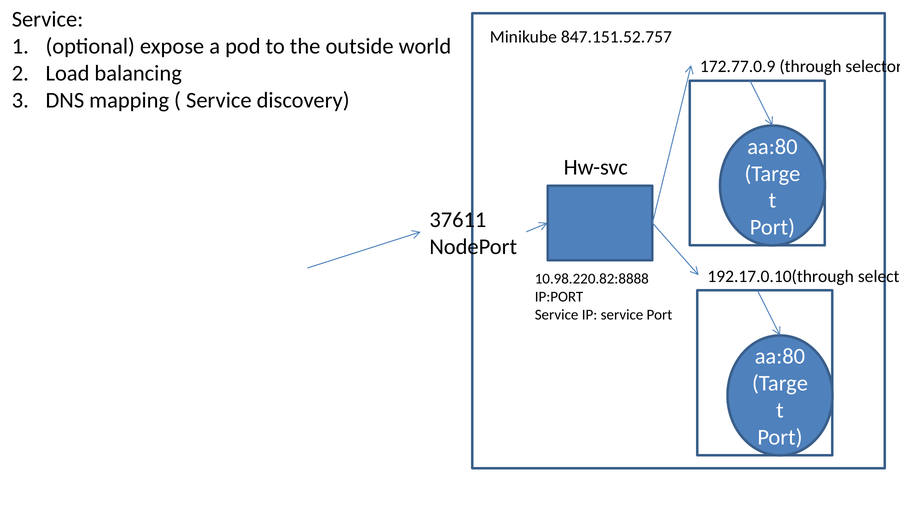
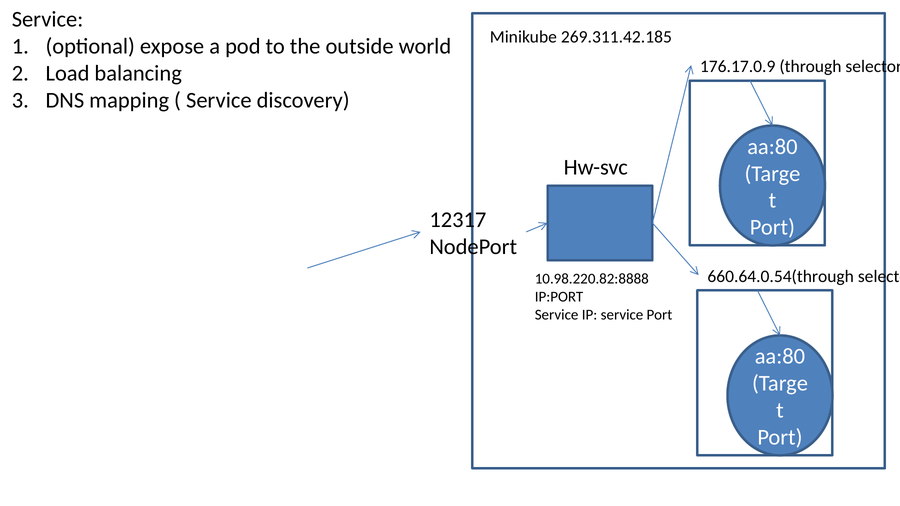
847.151.52.757: 847.151.52.757 -> 269.311.42.185
172.77.0.9: 172.77.0.9 -> 176.17.0.9
37611: 37611 -> 12317
192.17.0.10(through: 192.17.0.10(through -> 660.64.0.54(through
